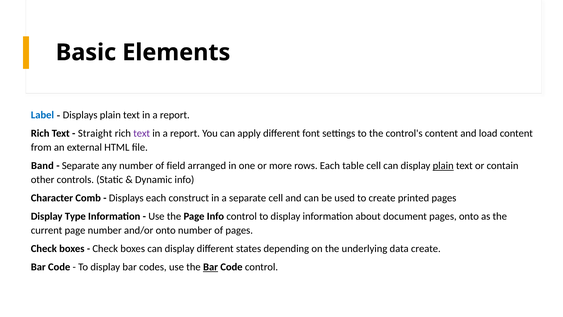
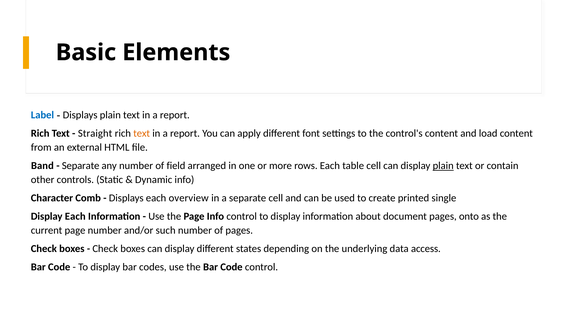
text at (142, 133) colour: purple -> orange
construct: construct -> overview
printed pages: pages -> single
Display Type: Type -> Each
and/or onto: onto -> such
data create: create -> access
Bar at (211, 267) underline: present -> none
